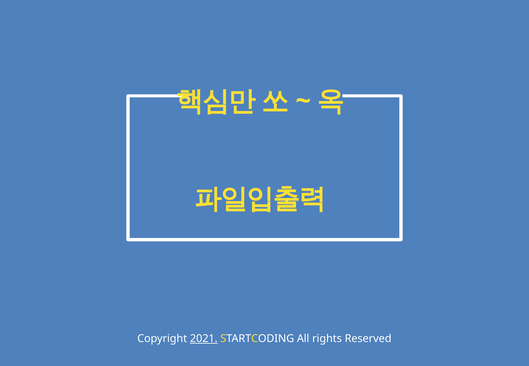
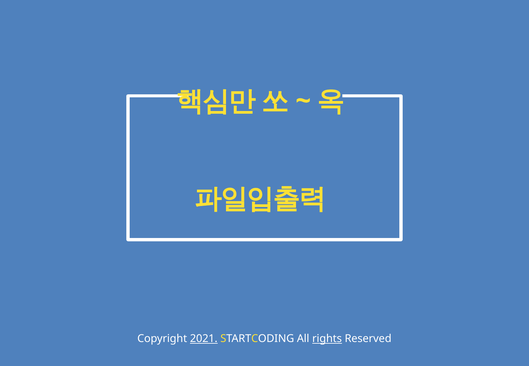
rights underline: none -> present
